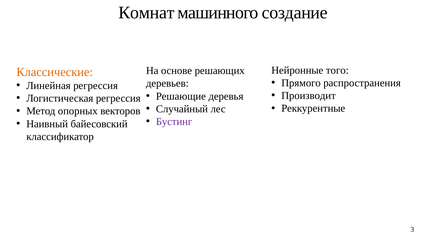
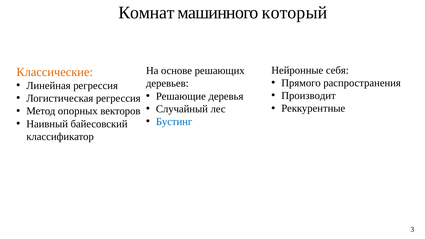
создание: создание -> который
того: того -> себя
Бустинг colour: purple -> blue
